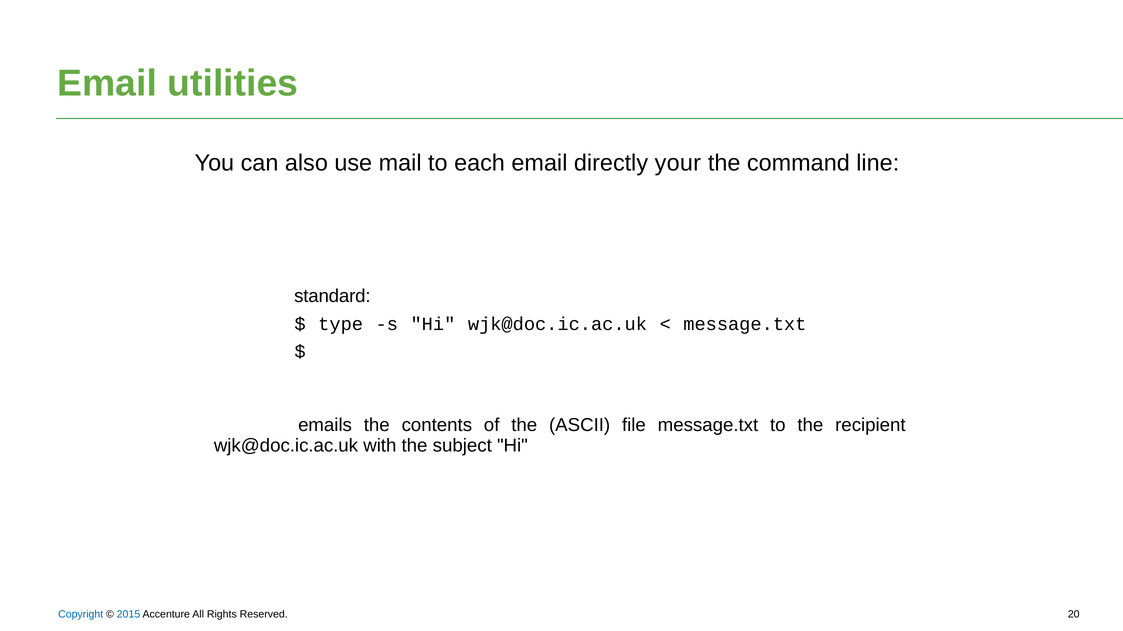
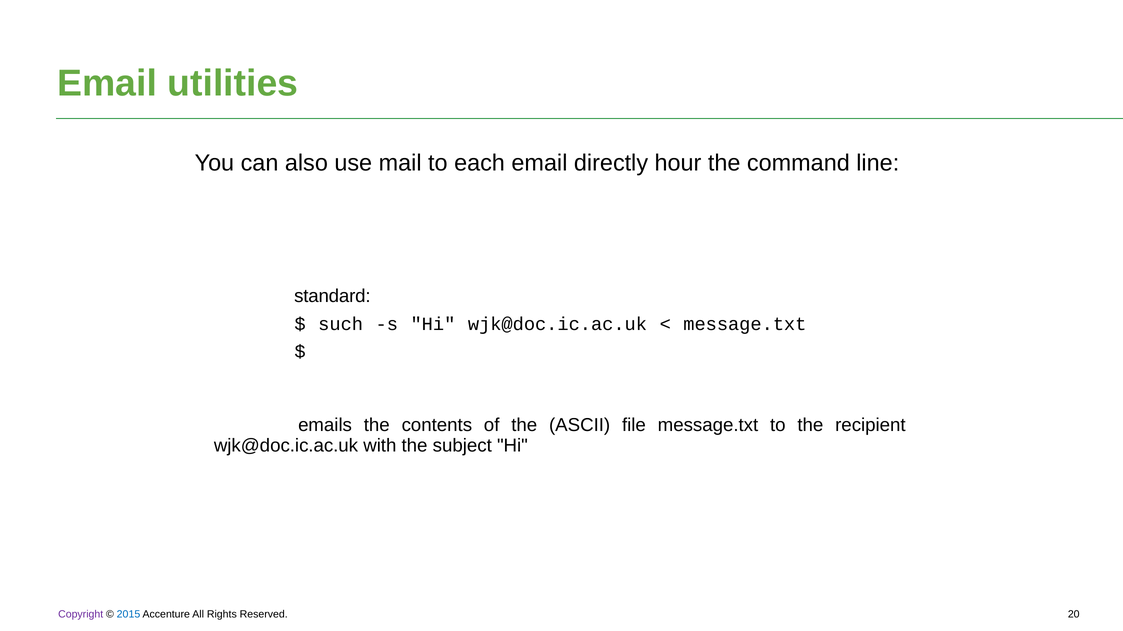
your: your -> hour
type: type -> such
Copyright colour: blue -> purple
